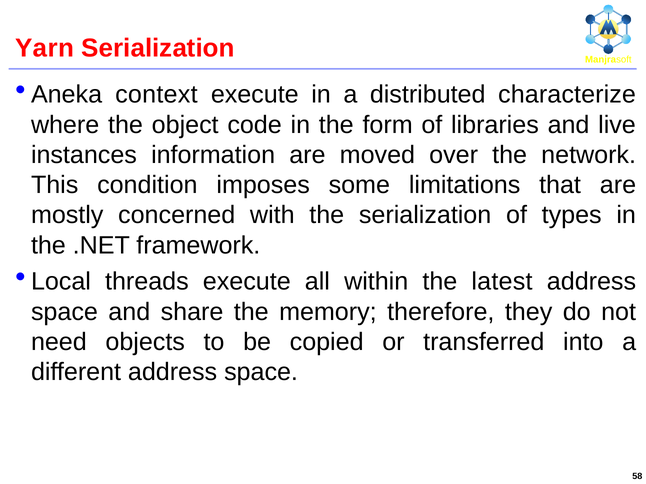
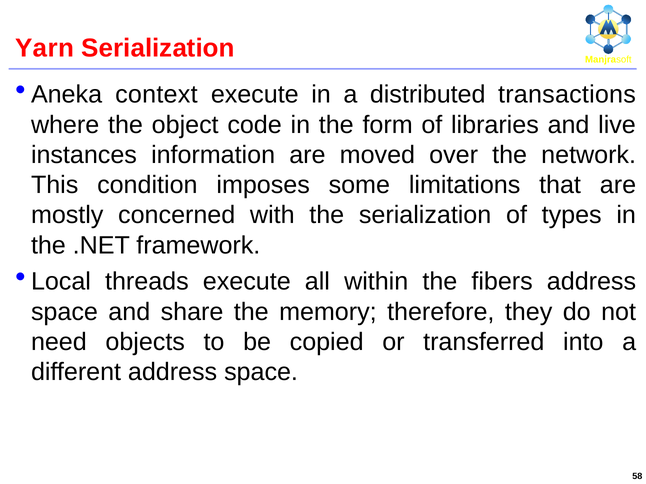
characterize: characterize -> transactions
latest: latest -> fibers
